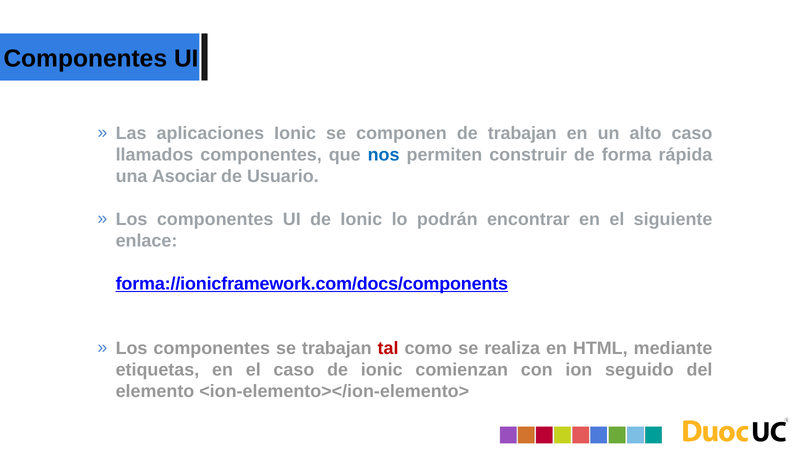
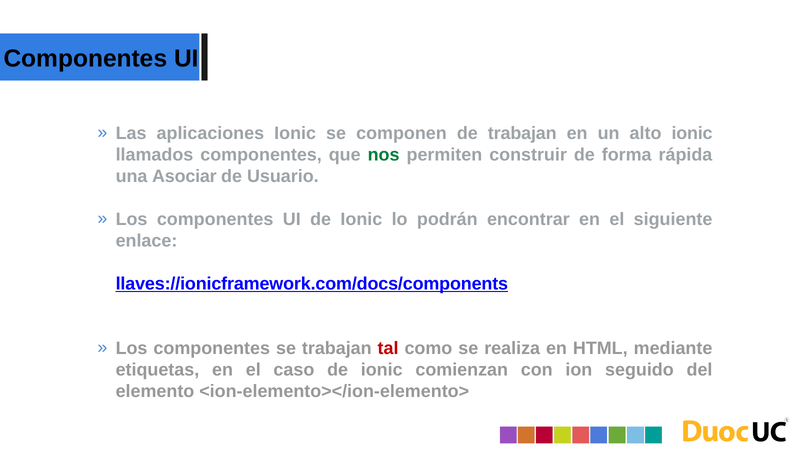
alto caso: caso -> ionic
nos colour: blue -> green
forma://ionicframework.com/docs/components: forma://ionicframework.com/docs/components -> llaves://ionicframework.com/docs/components
